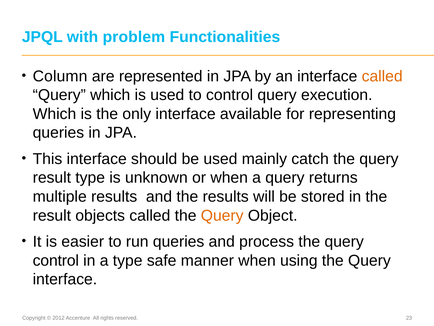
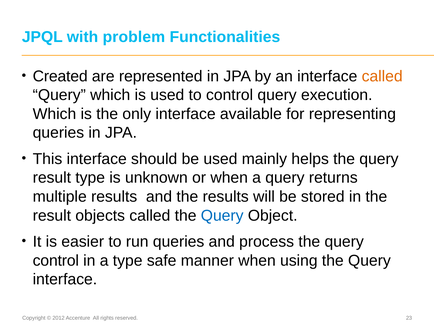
Column: Column -> Created
catch: catch -> helps
Query at (222, 215) colour: orange -> blue
